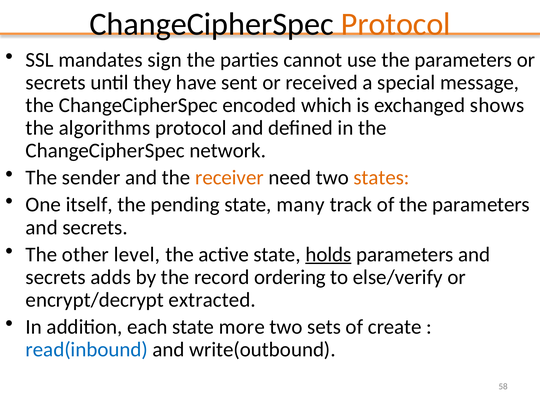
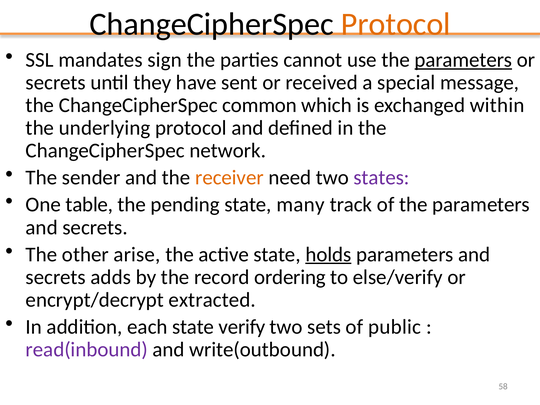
parameters at (463, 60) underline: none -> present
encoded: encoded -> common
shows: shows -> within
algorithms: algorithms -> underlying
states colour: orange -> purple
itself: itself -> table
level: level -> arise
more: more -> verify
create: create -> public
read(inbound colour: blue -> purple
